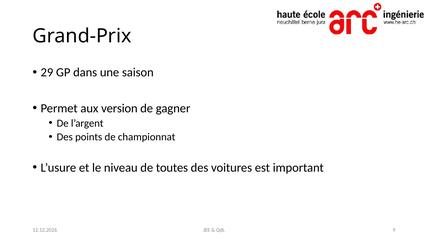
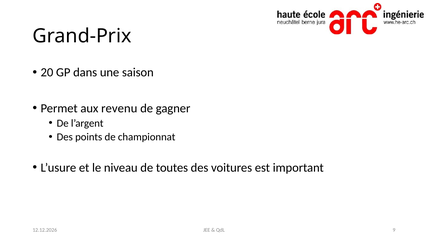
29: 29 -> 20
version: version -> revenu
